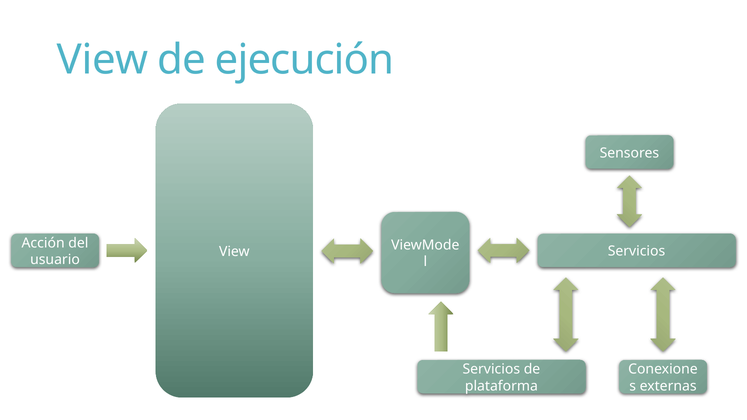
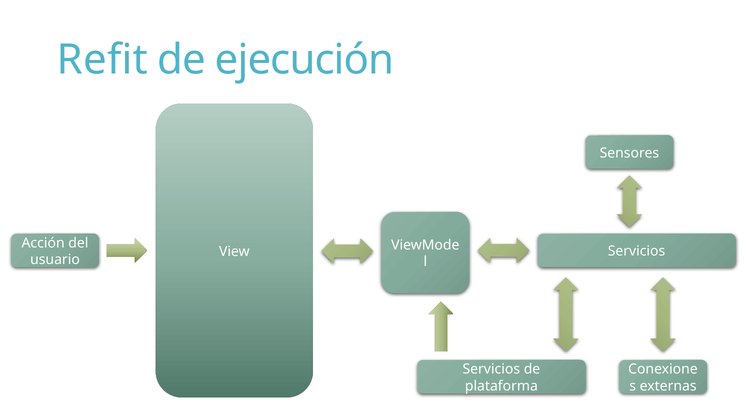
View at (103, 60): View -> Refit
